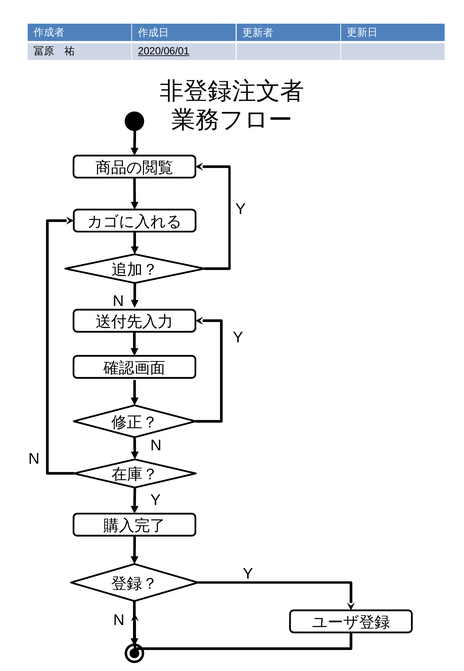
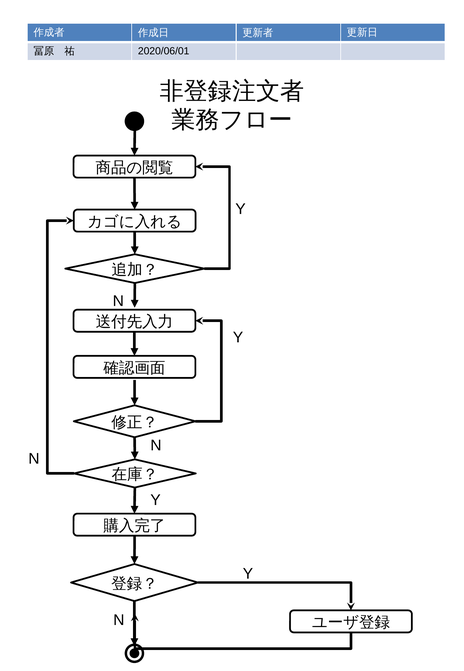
2020/06/01 underline: present -> none
